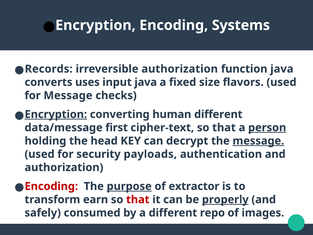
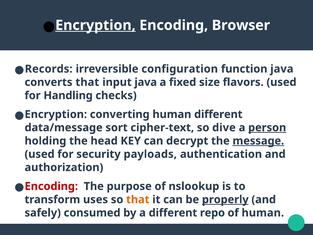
Encryption at (95, 25) underline: none -> present
Systems: Systems -> Browser
irreversible authorization: authorization -> configuration
converts uses: uses -> that
for Message: Message -> Handling
Encryption at (56, 114) underline: present -> none
first: first -> sort
cipher-text so that: that -> dive
purpose underline: present -> none
extractor: extractor -> nslookup
earn: earn -> uses
that at (138, 199) colour: red -> orange
of images: images -> human
